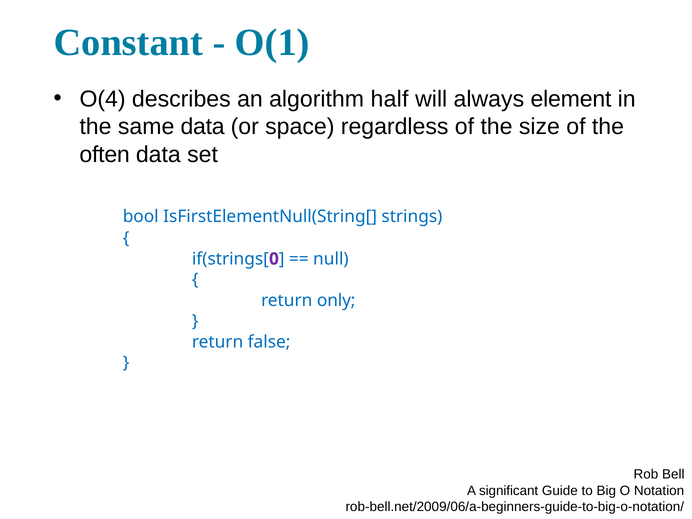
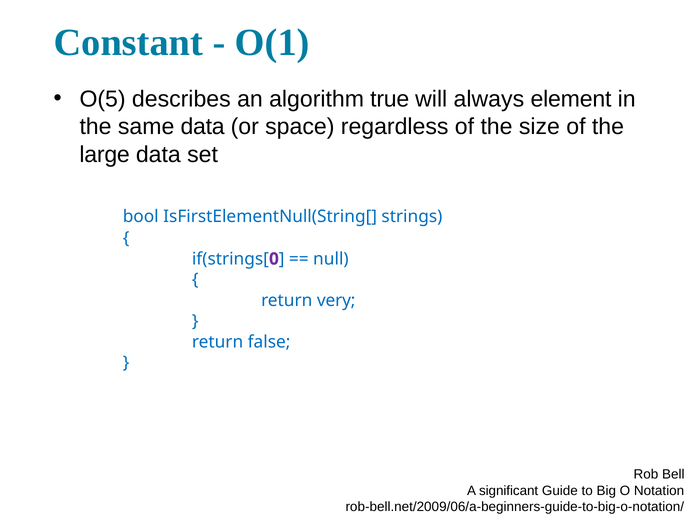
O(4: O(4 -> O(5
half: half -> true
often: often -> large
only: only -> very
